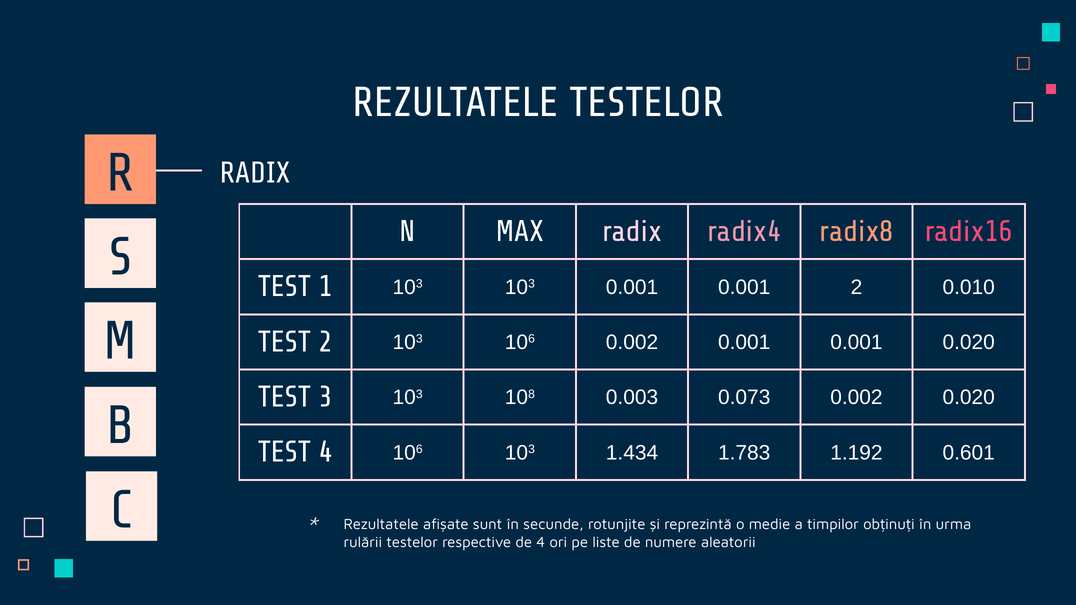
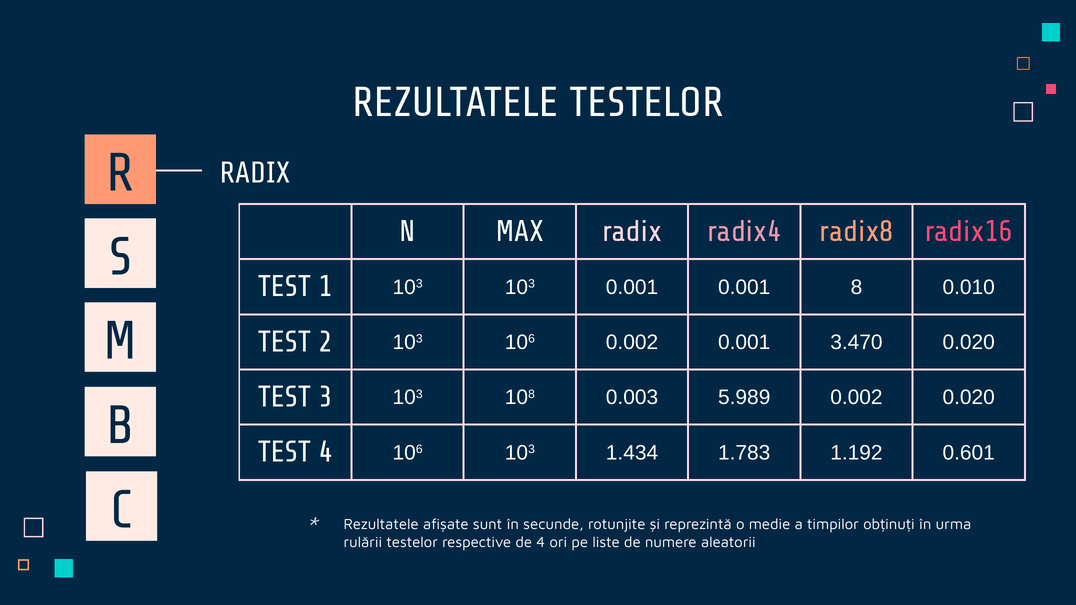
0.001 2: 2 -> 8
0.002 0.001 0.001: 0.001 -> 3.470
0.073: 0.073 -> 5.989
